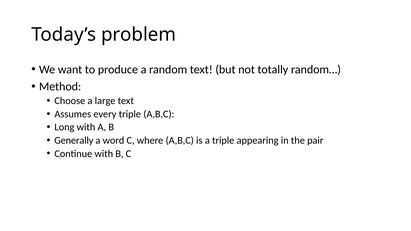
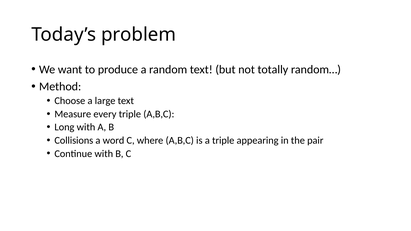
Assumes: Assumes -> Measure
Generally: Generally -> Collisions
